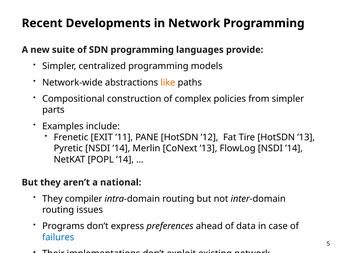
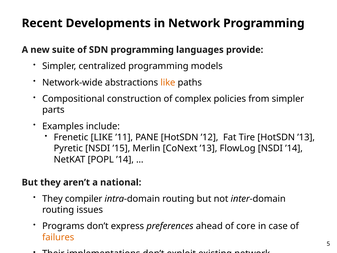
Frenetic EXIT: EXIT -> LIKE
Pyretic NSDI ’14: ’14 -> ’15
data: data -> core
failures colour: blue -> orange
